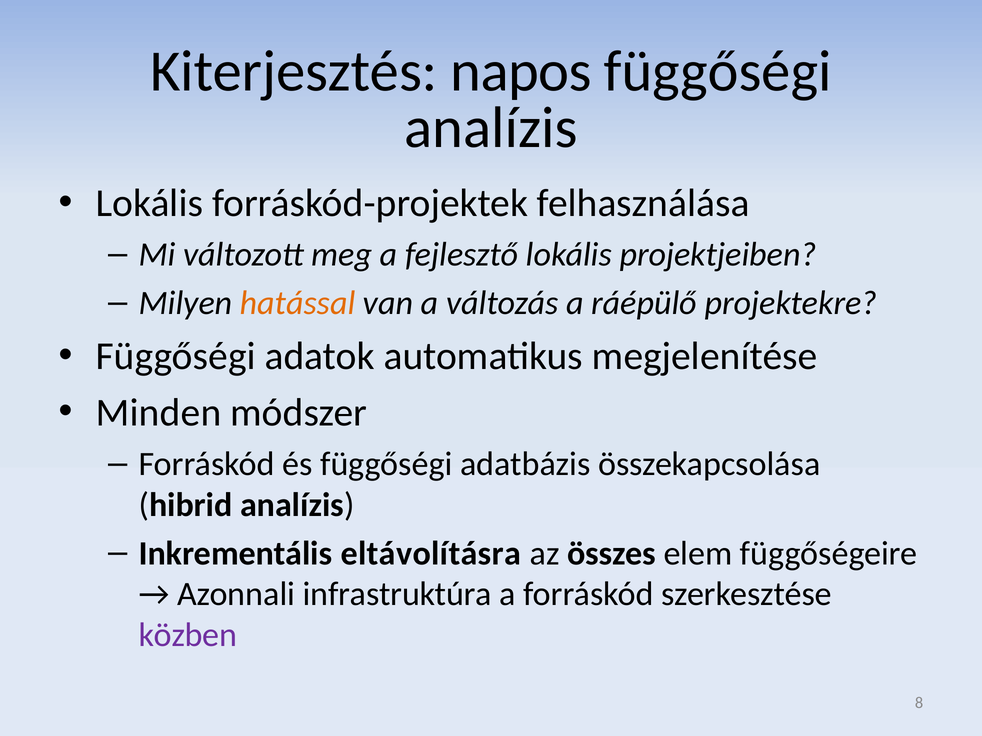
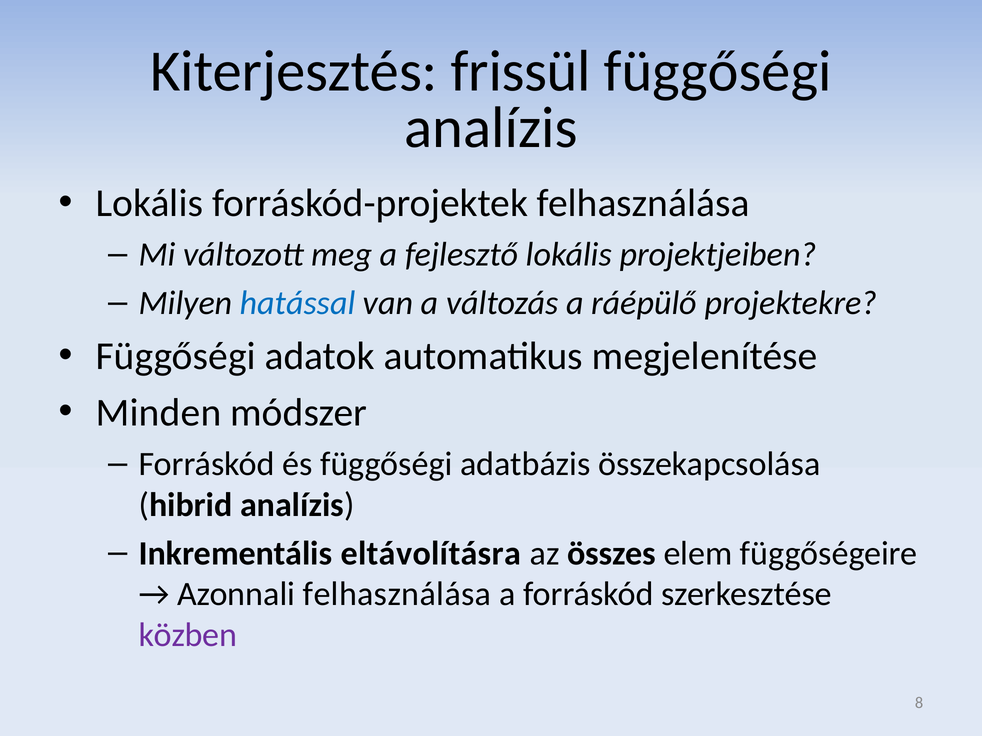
napos: napos -> frissül
hatással colour: orange -> blue
Azonnali infrastruktúra: infrastruktúra -> felhasználása
